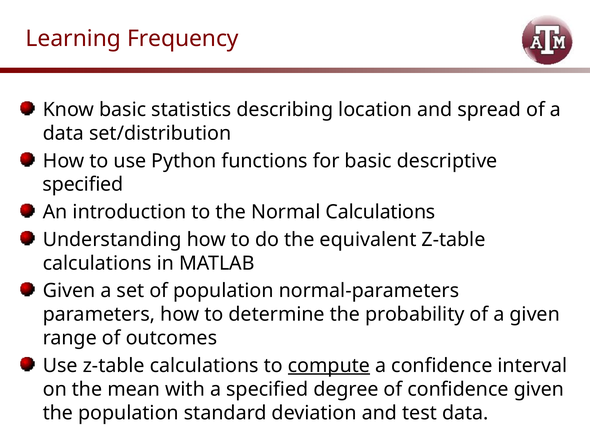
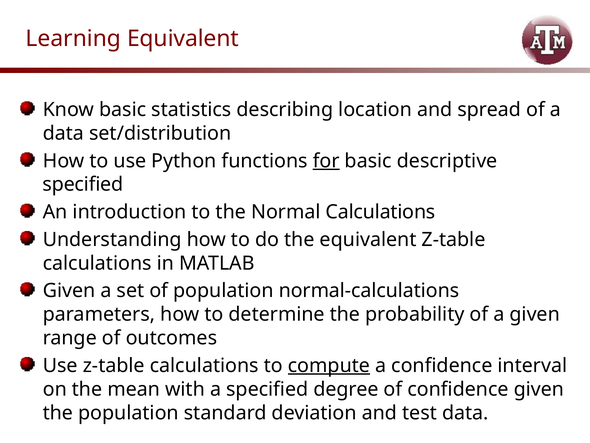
Learning Frequency: Frequency -> Equivalent
for underline: none -> present
normal-parameters: normal-parameters -> normal-calculations
